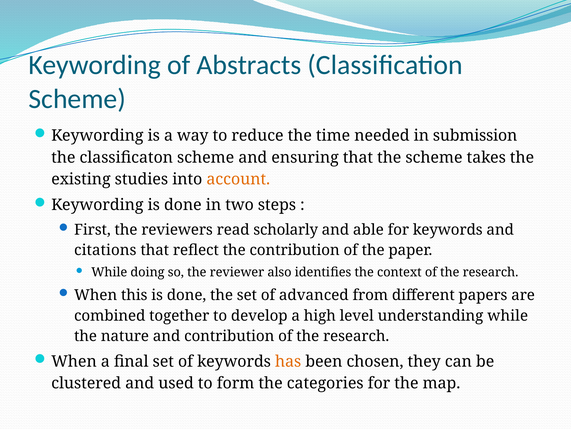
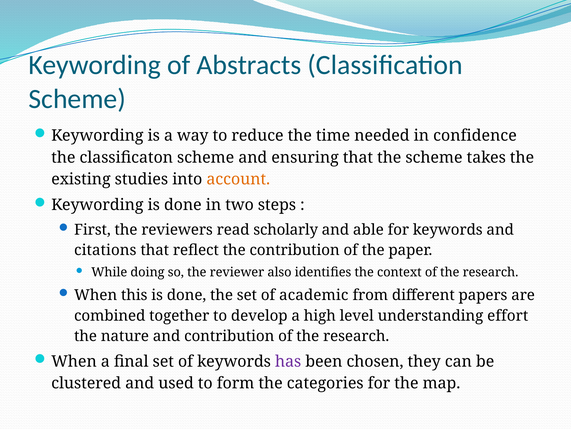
submission: submission -> confidence
advanced: advanced -> academic
understanding while: while -> effort
has colour: orange -> purple
